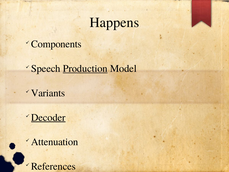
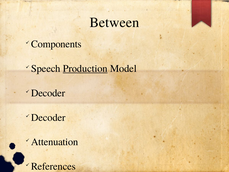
Happens: Happens -> Between
Variants at (48, 93): Variants -> Decoder
Decoder at (48, 117) underline: present -> none
